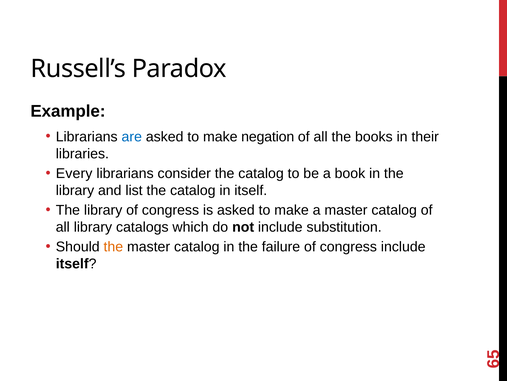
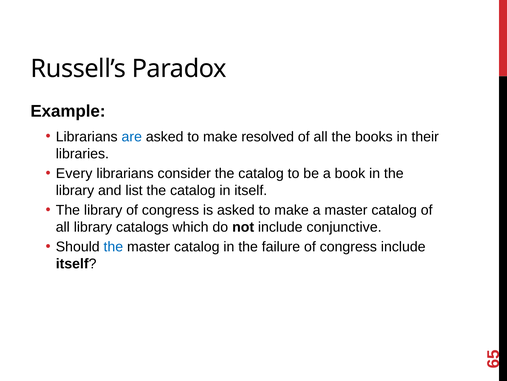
negation: negation -> resolved
substitution: substitution -> conjunctive
the at (113, 246) colour: orange -> blue
